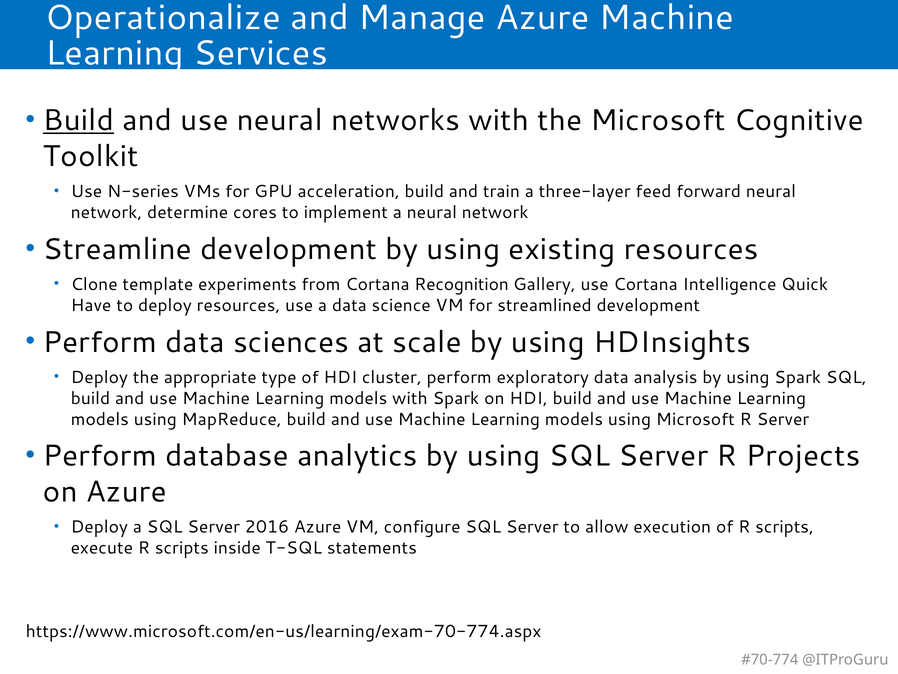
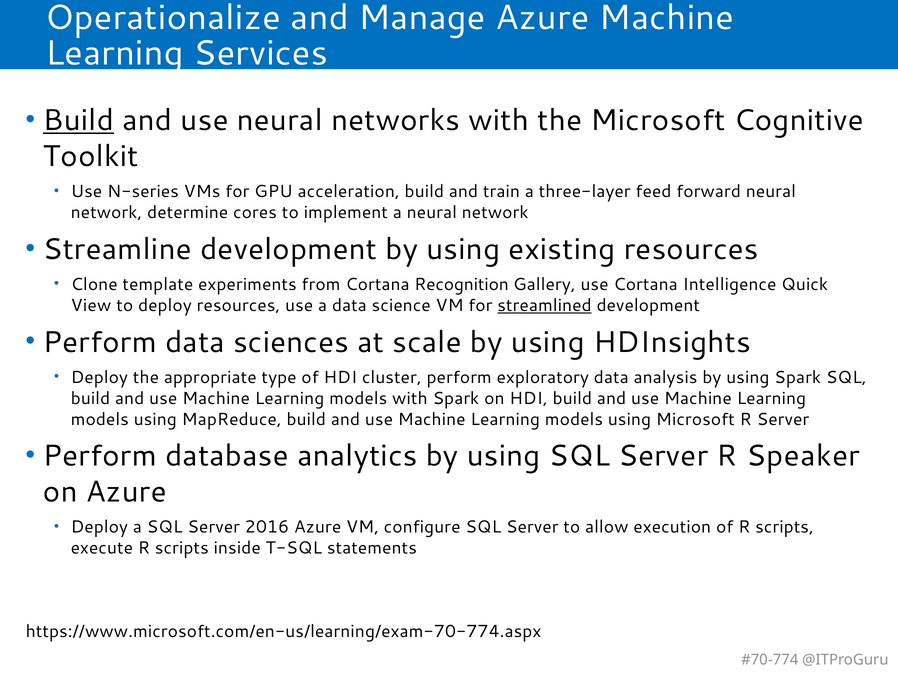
Have: Have -> View
streamlined underline: none -> present
Projects: Projects -> Speaker
